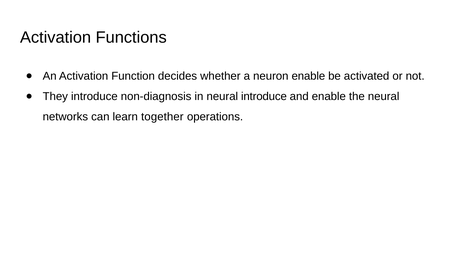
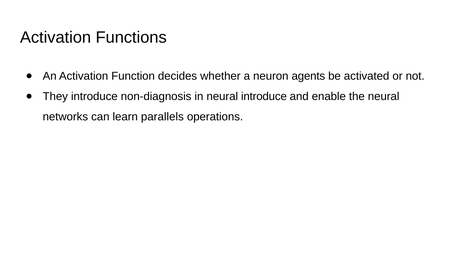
neuron enable: enable -> agents
together: together -> parallels
